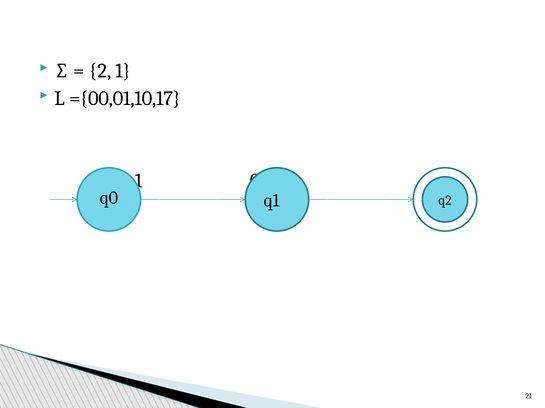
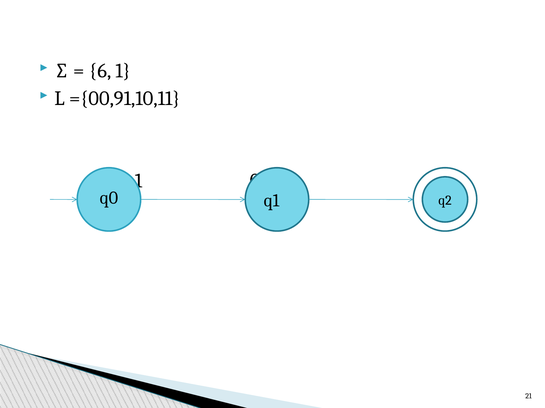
2: 2 -> 6
={00,01,10,17: ={00,01,10,17 -> ={00,91,10,11
